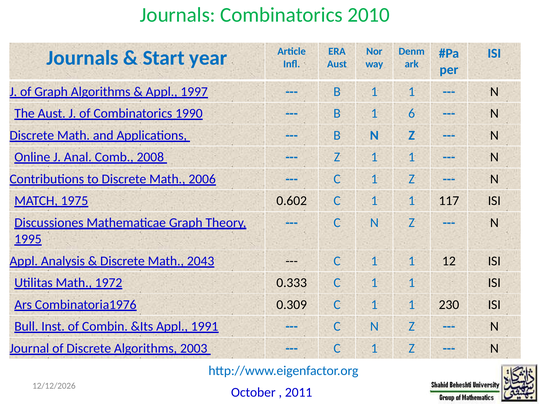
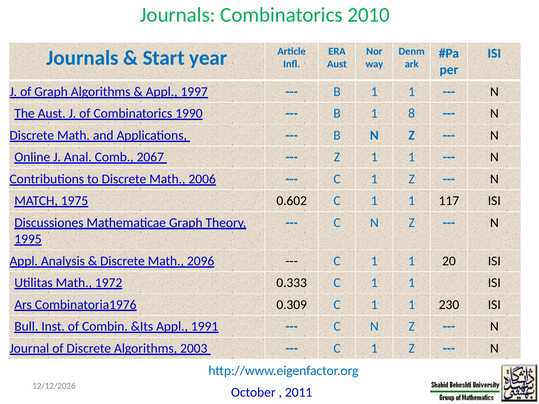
6: 6 -> 8
2008: 2008 -> 2067
2043: 2043 -> 2096
12: 12 -> 20
